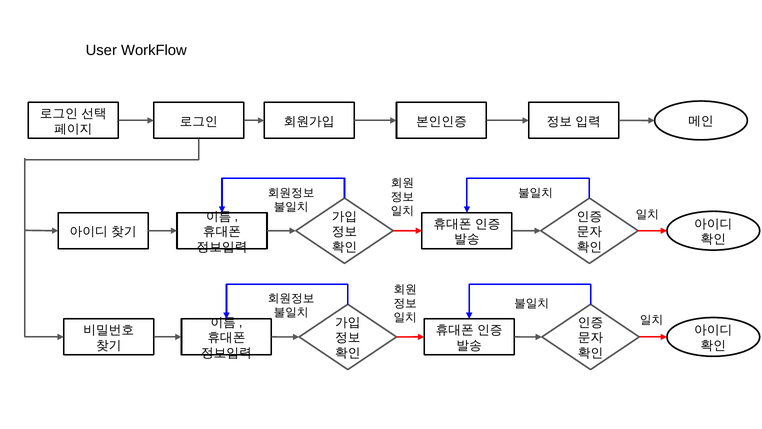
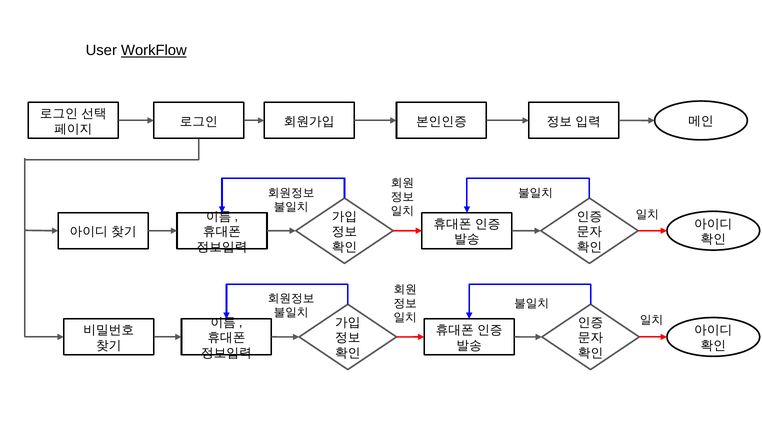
WorkFlow underline: none -> present
